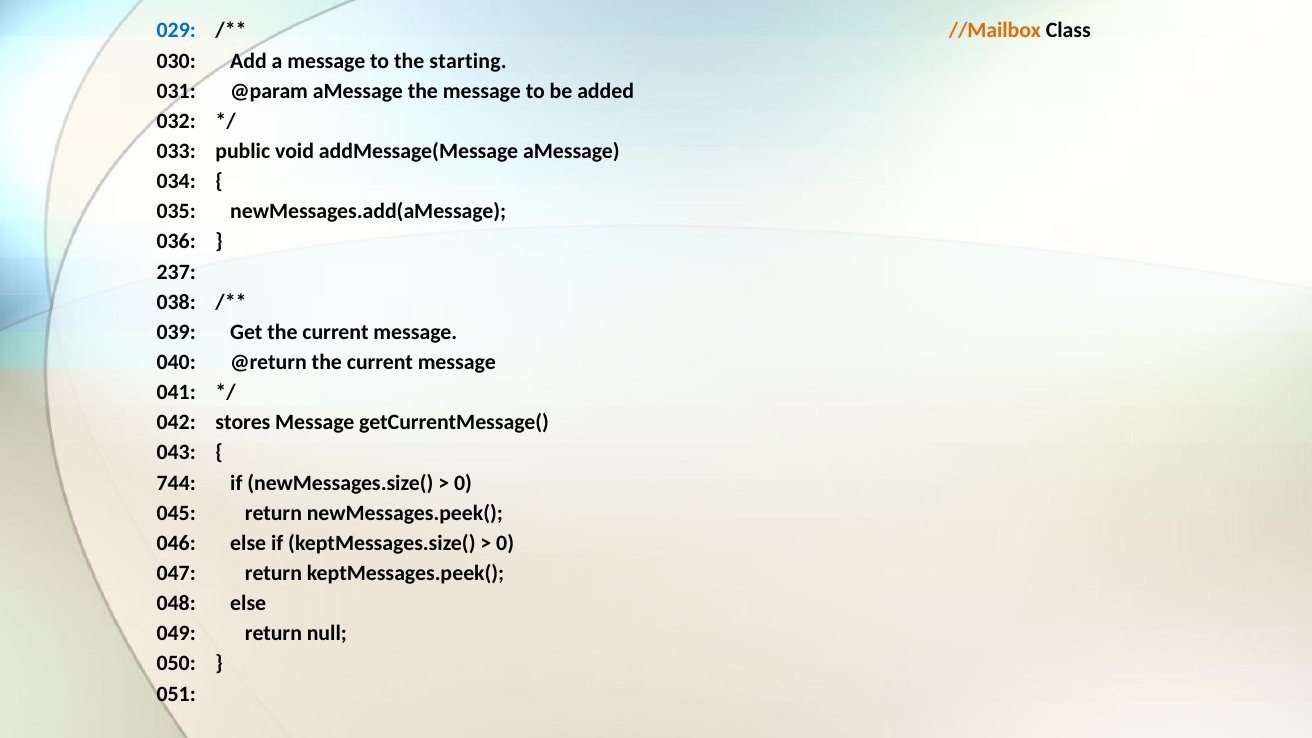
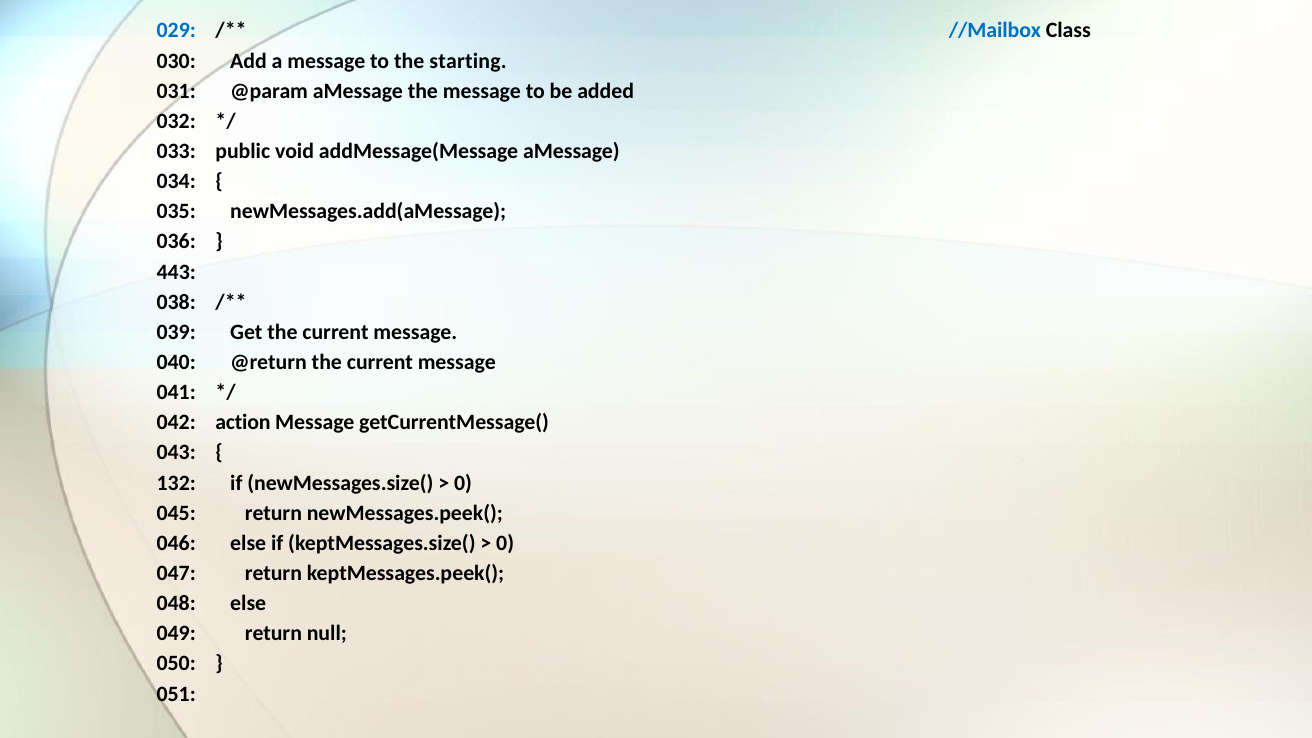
//Mailbox colour: orange -> blue
237: 237 -> 443
stores: stores -> action
744: 744 -> 132
